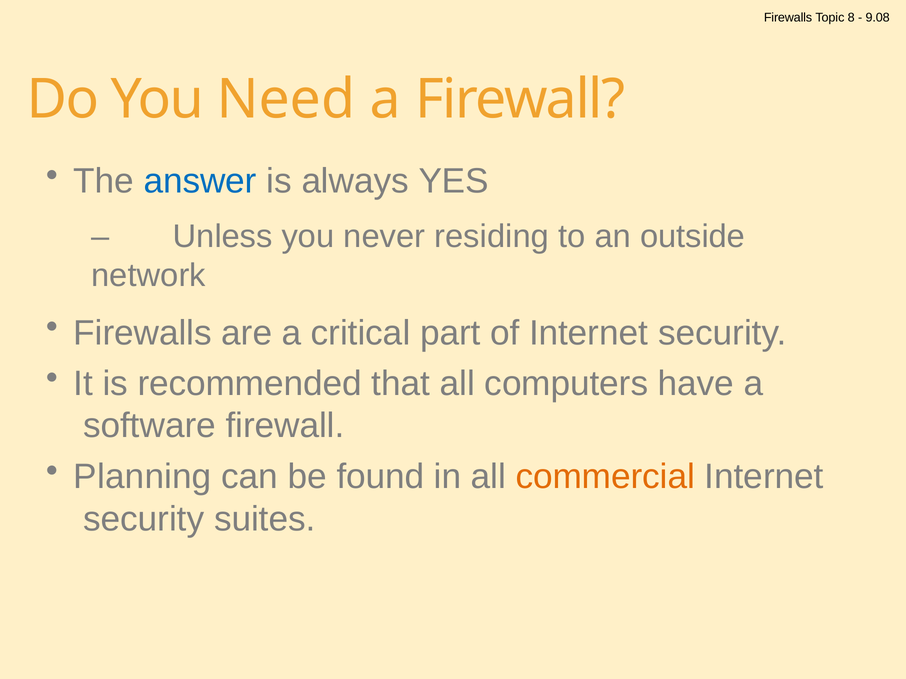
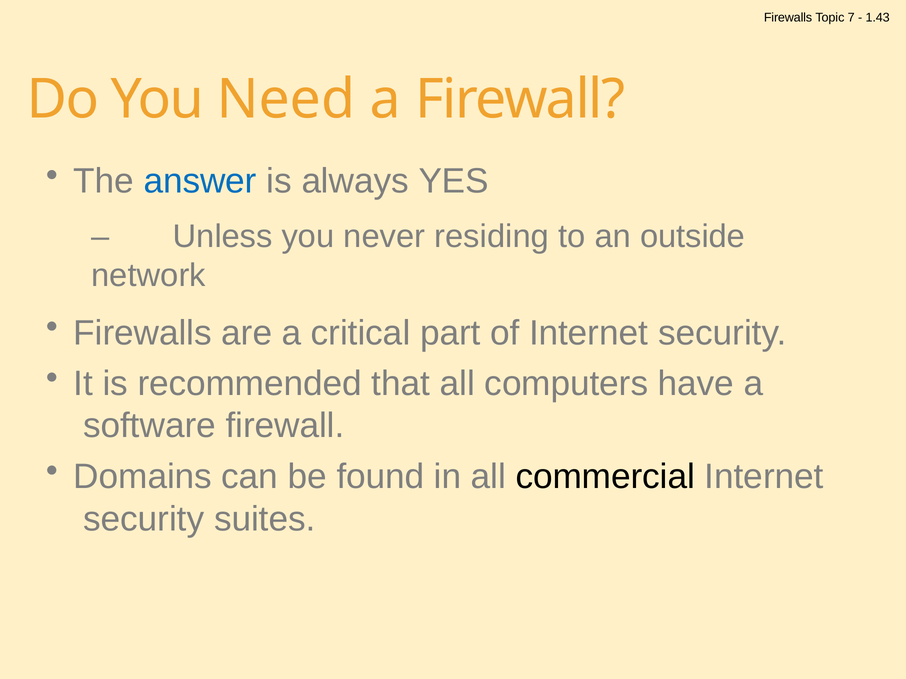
8: 8 -> 7
9.08: 9.08 -> 1.43
Planning: Planning -> Domains
commercial colour: orange -> black
